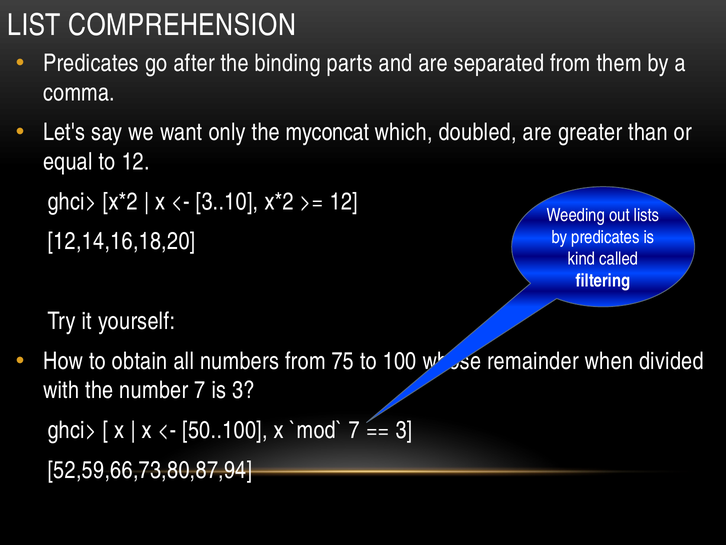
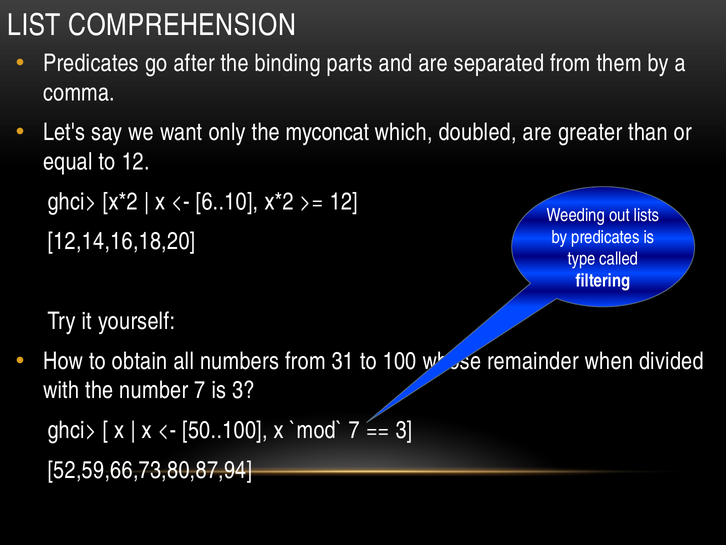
3..10: 3..10 -> 6..10
kind: kind -> type
75: 75 -> 31
